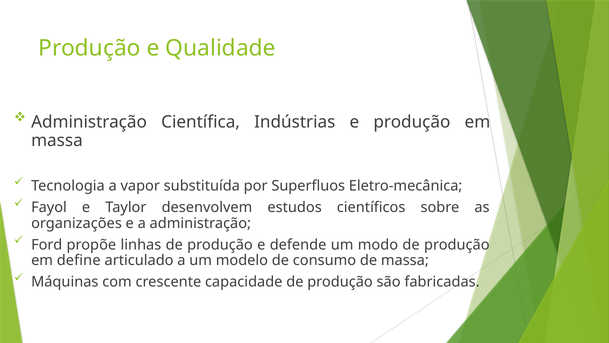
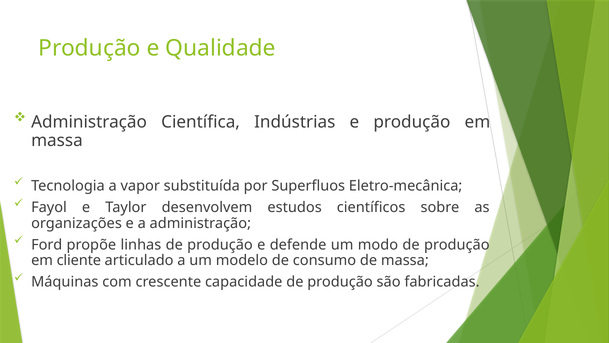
define: define -> cliente
